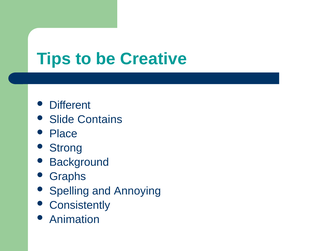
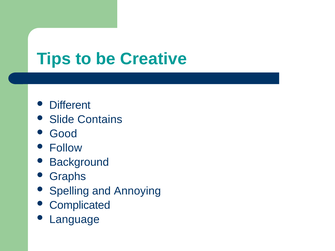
Place: Place -> Good
Strong: Strong -> Follow
Consistently: Consistently -> Complicated
Animation: Animation -> Language
